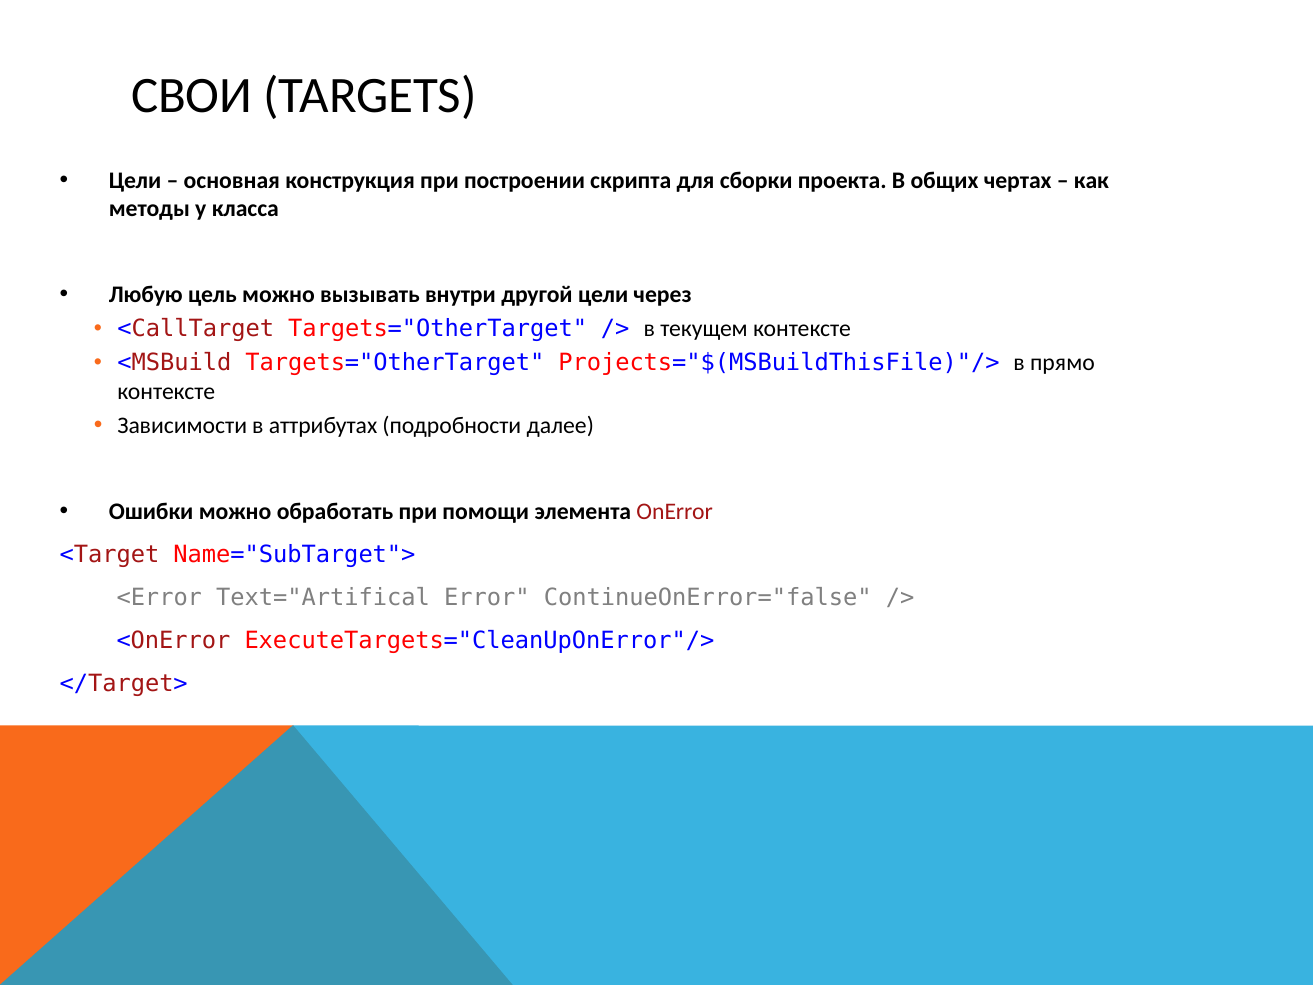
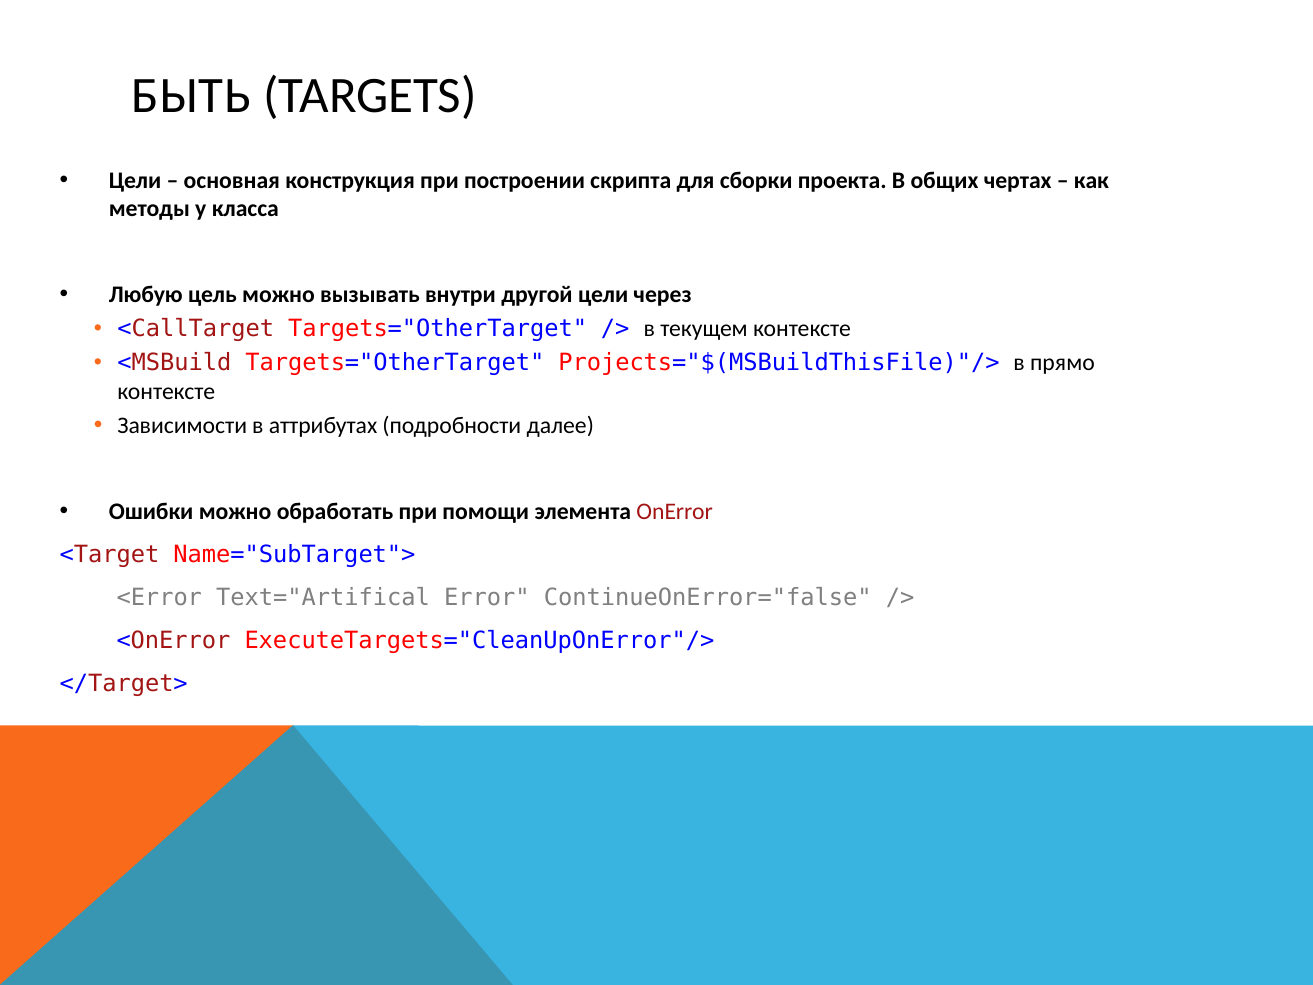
СВОИ: СВОИ -> БЫТЬ
